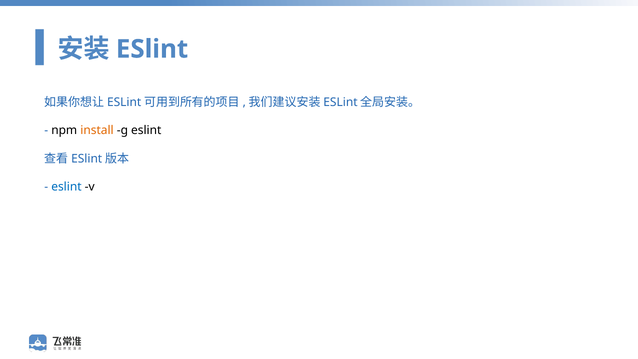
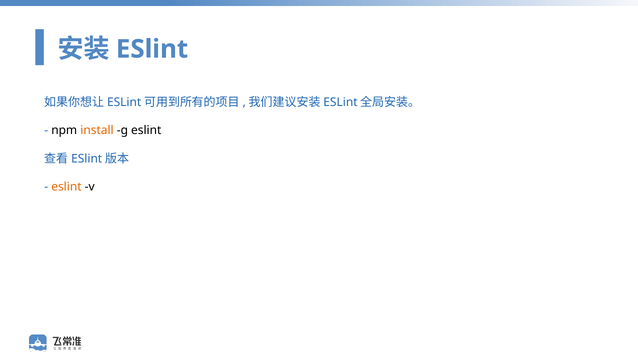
eslint at (66, 187) colour: blue -> orange
